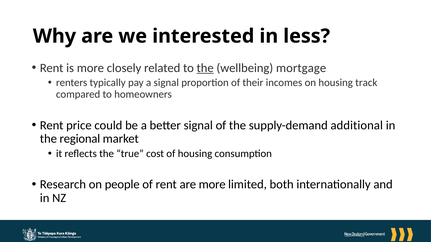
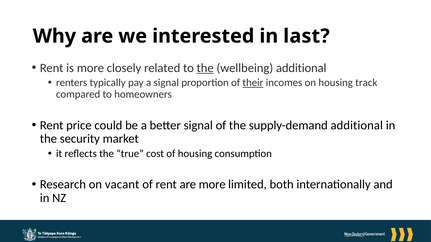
less: less -> last
wellbeing mortgage: mortgage -> additional
their underline: none -> present
regional: regional -> security
people: people -> vacant
